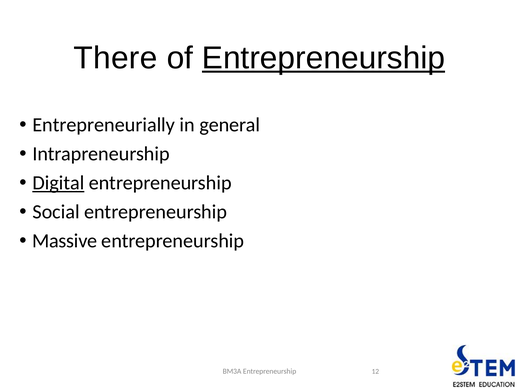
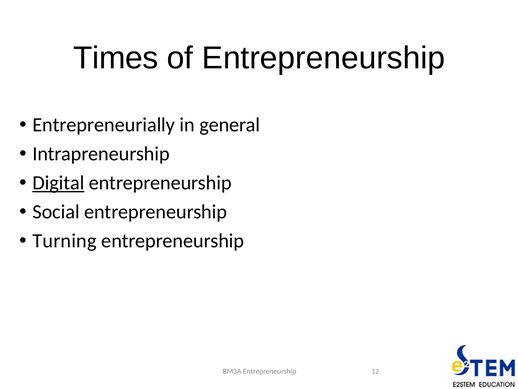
There: There -> Times
Entrepreneurship at (323, 58) underline: present -> none
Massive: Massive -> Turning
